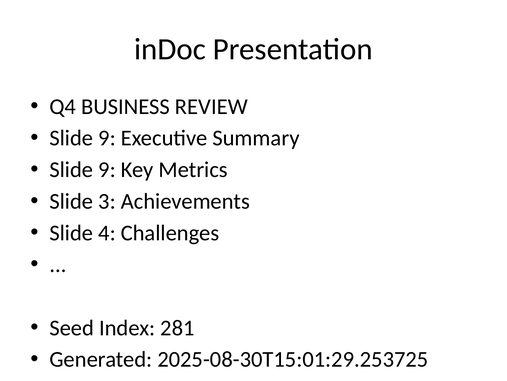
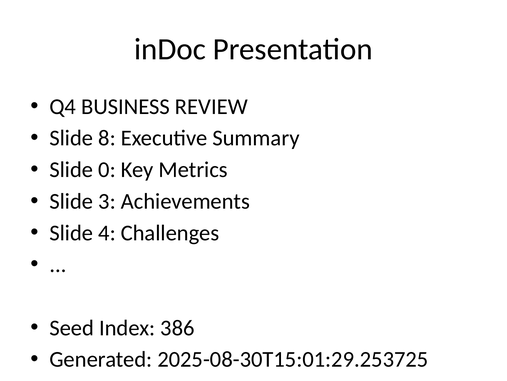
9 at (107, 138): 9 -> 8
9 at (107, 169): 9 -> 0
281: 281 -> 386
